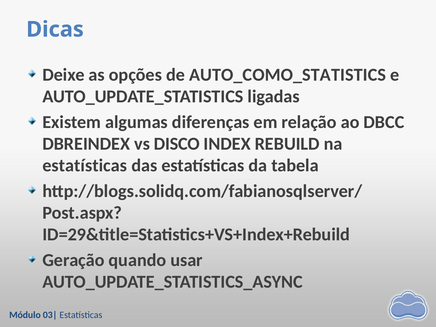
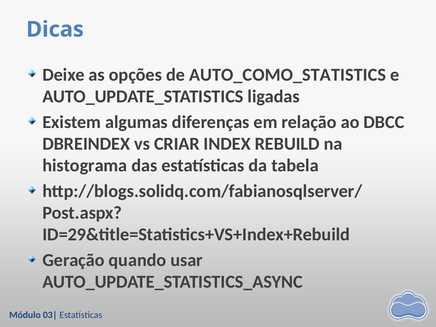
DISCO: DISCO -> CRIAR
estatísticas at (85, 166): estatísticas -> histograma
